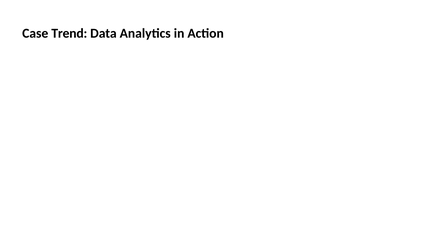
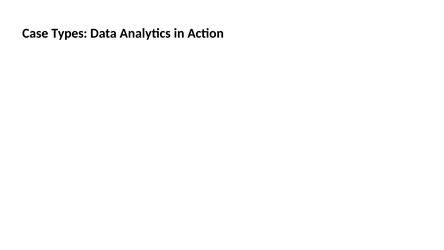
Trend: Trend -> Types
